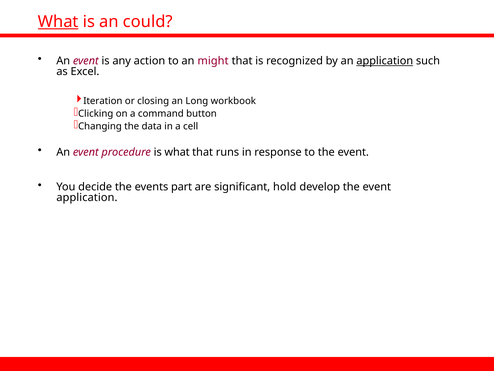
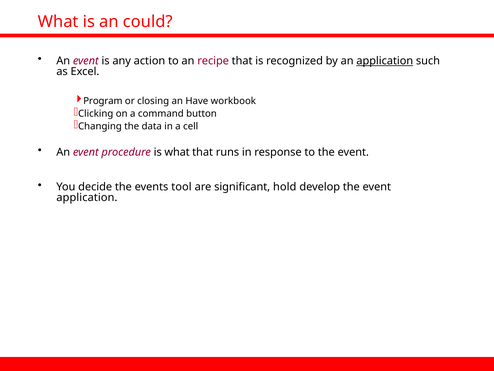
What at (58, 22) underline: present -> none
might: might -> recipe
Iteration: Iteration -> Program
Long: Long -> Have
part: part -> tool
